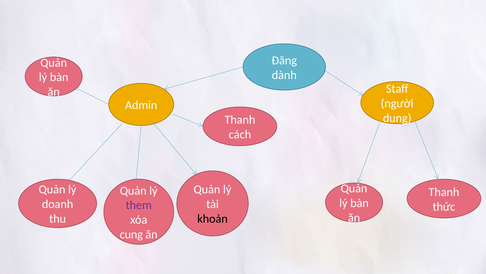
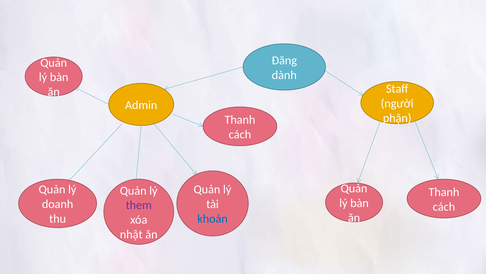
dung: dung -> phận
thức at (444, 206): thức -> cách
khoản colour: black -> blue
cung: cung -> nhật
